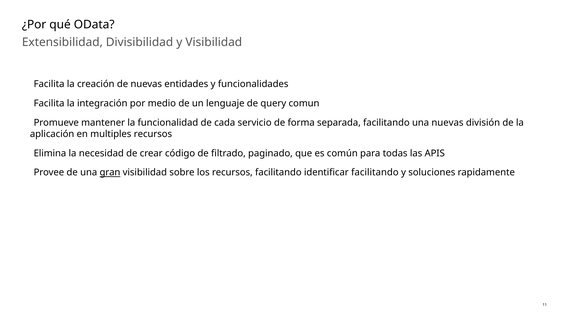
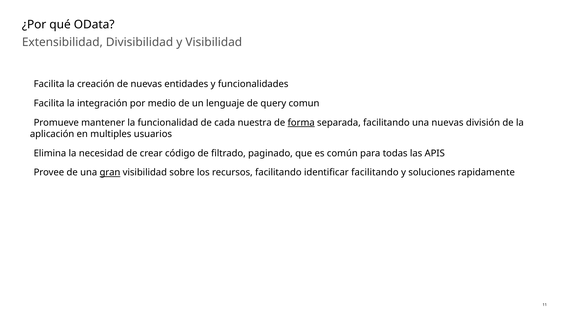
servicio: servicio -> nuestra
forma underline: none -> present
multiples recursos: recursos -> usuarios
